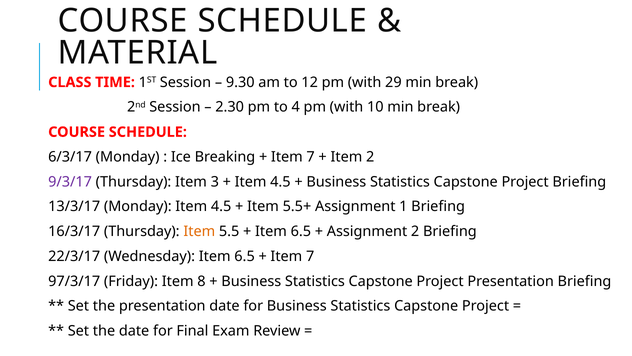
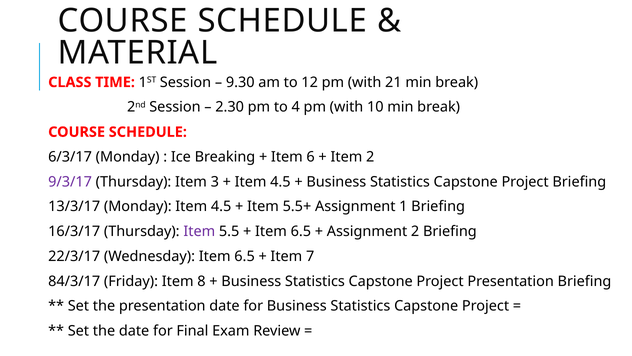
29: 29 -> 21
7 at (311, 157): 7 -> 6
Item at (199, 231) colour: orange -> purple
97/3/17: 97/3/17 -> 84/3/17
